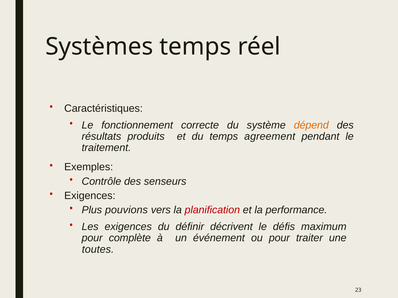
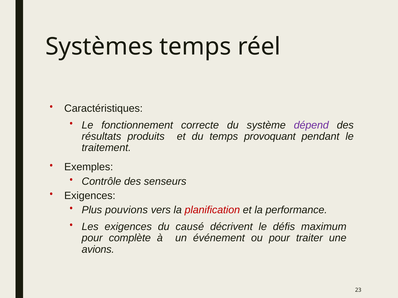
dépend colour: orange -> purple
agreement: agreement -> provoquant
définir: définir -> causé
toutes: toutes -> avions
